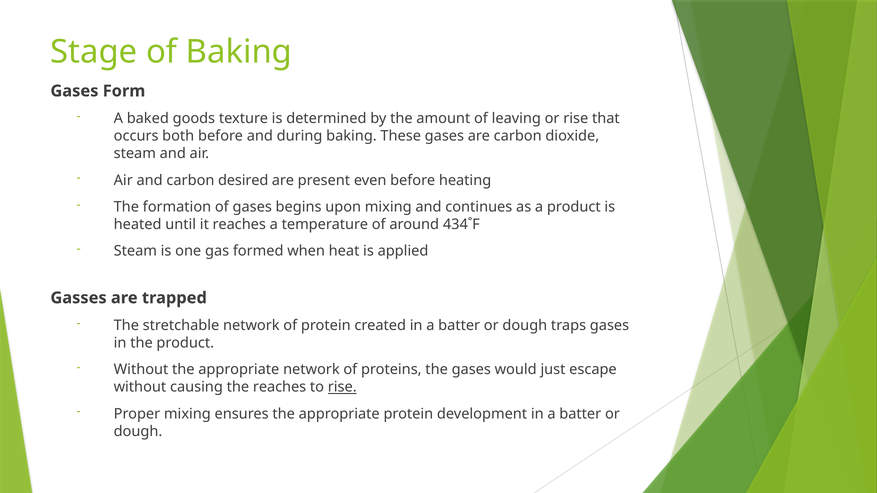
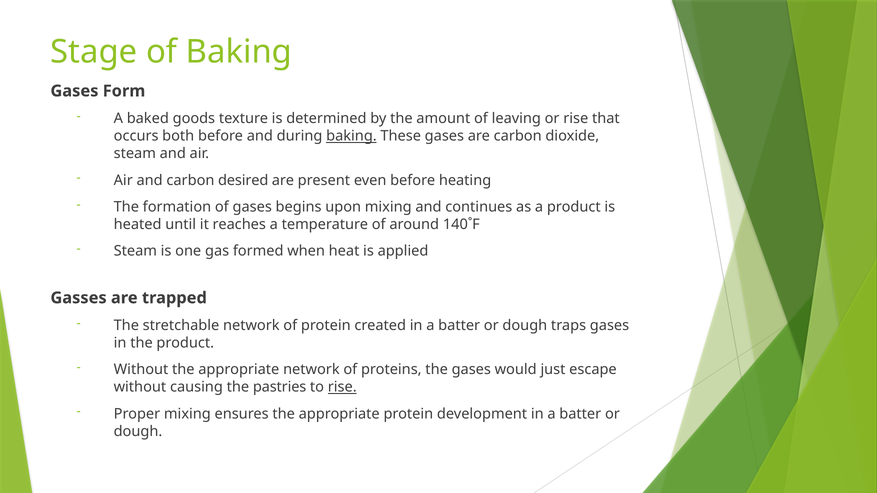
baking at (351, 136) underline: none -> present
434˚F: 434˚F -> 140˚F
the reaches: reaches -> pastries
